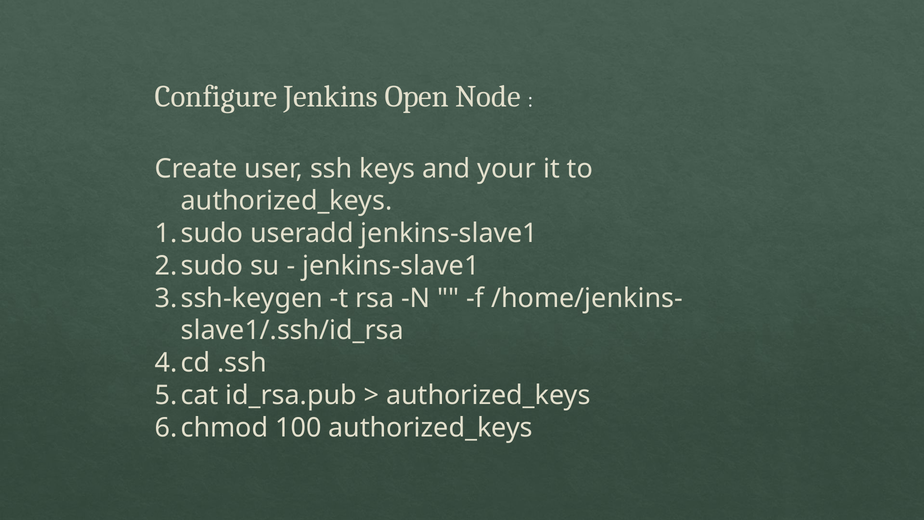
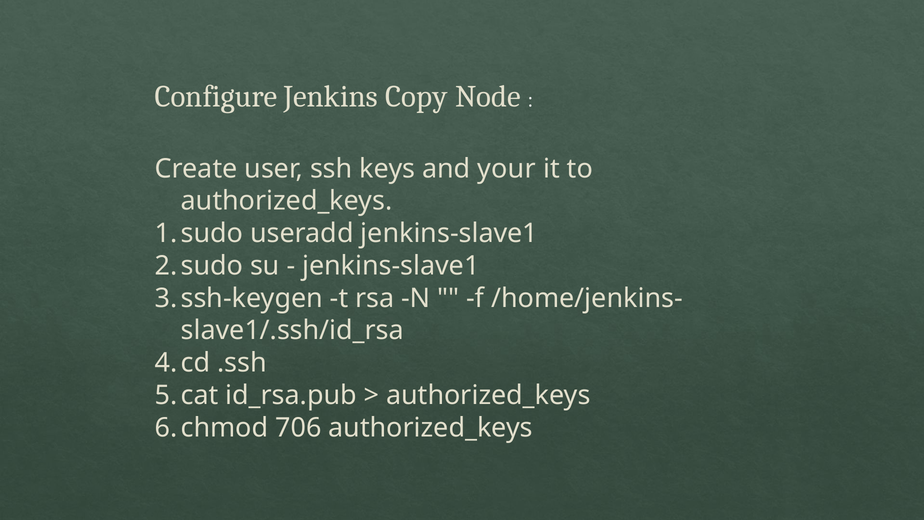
Open: Open -> Copy
100: 100 -> 706
